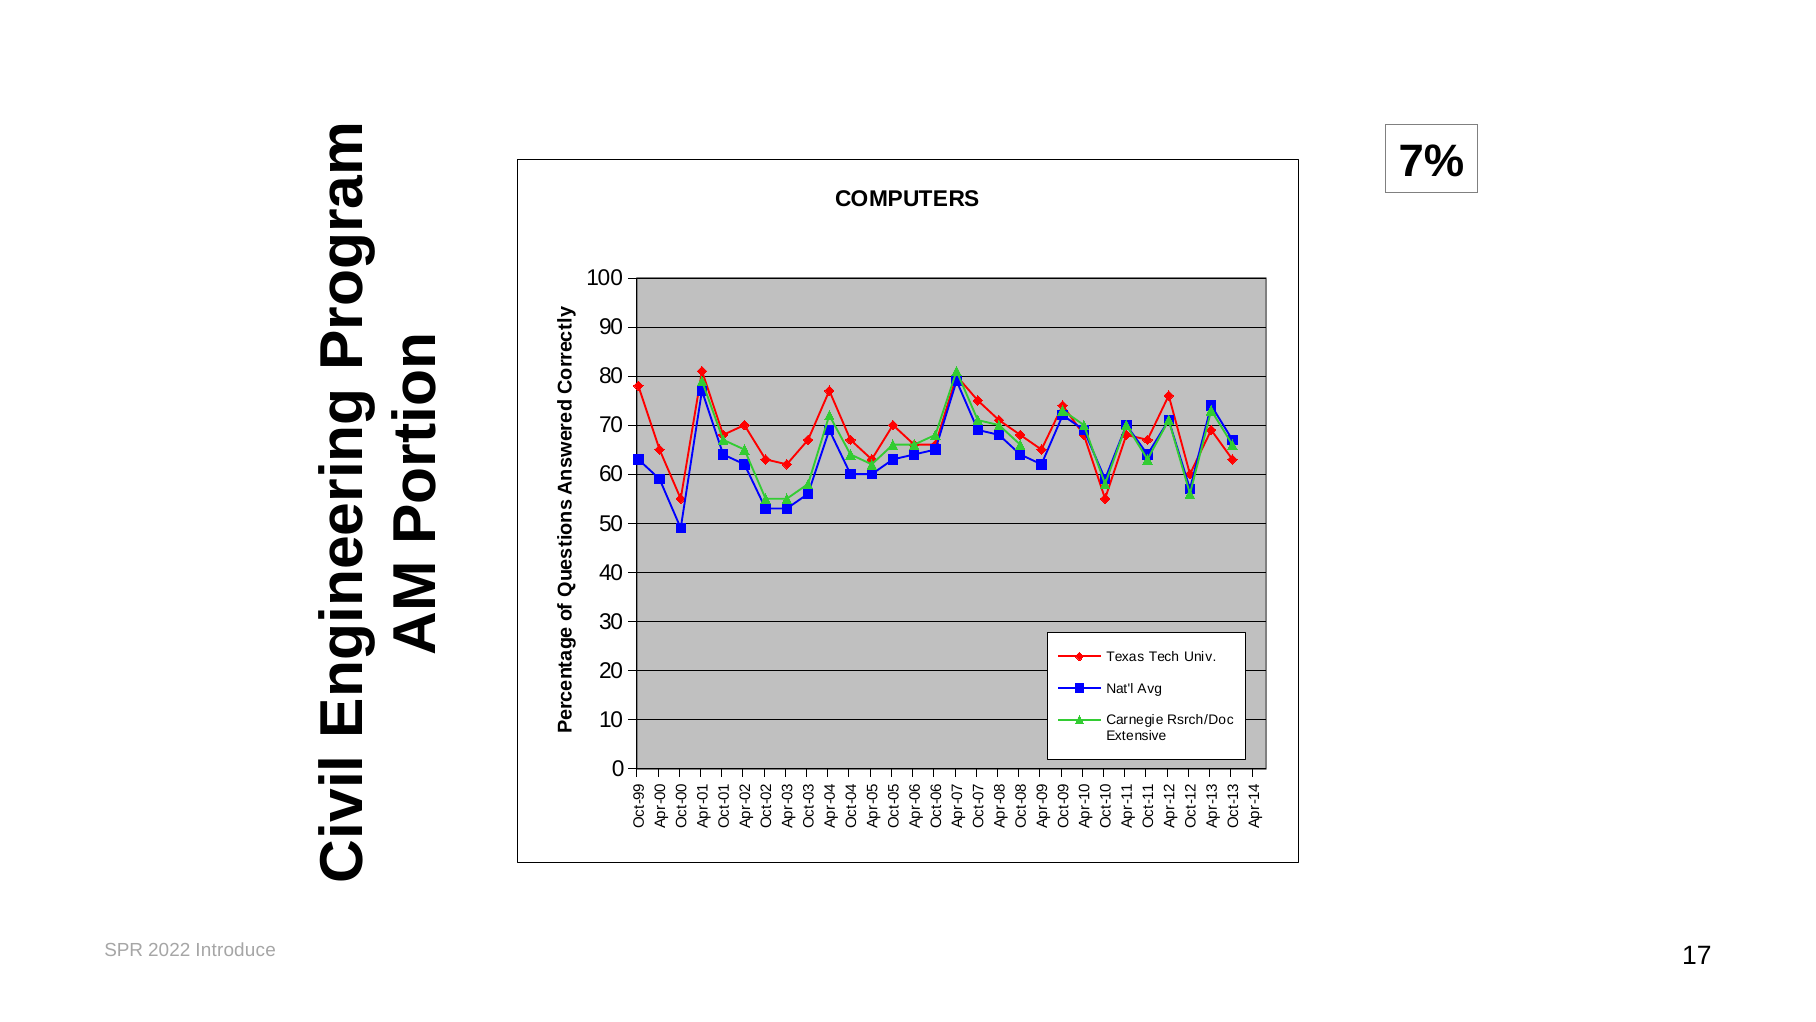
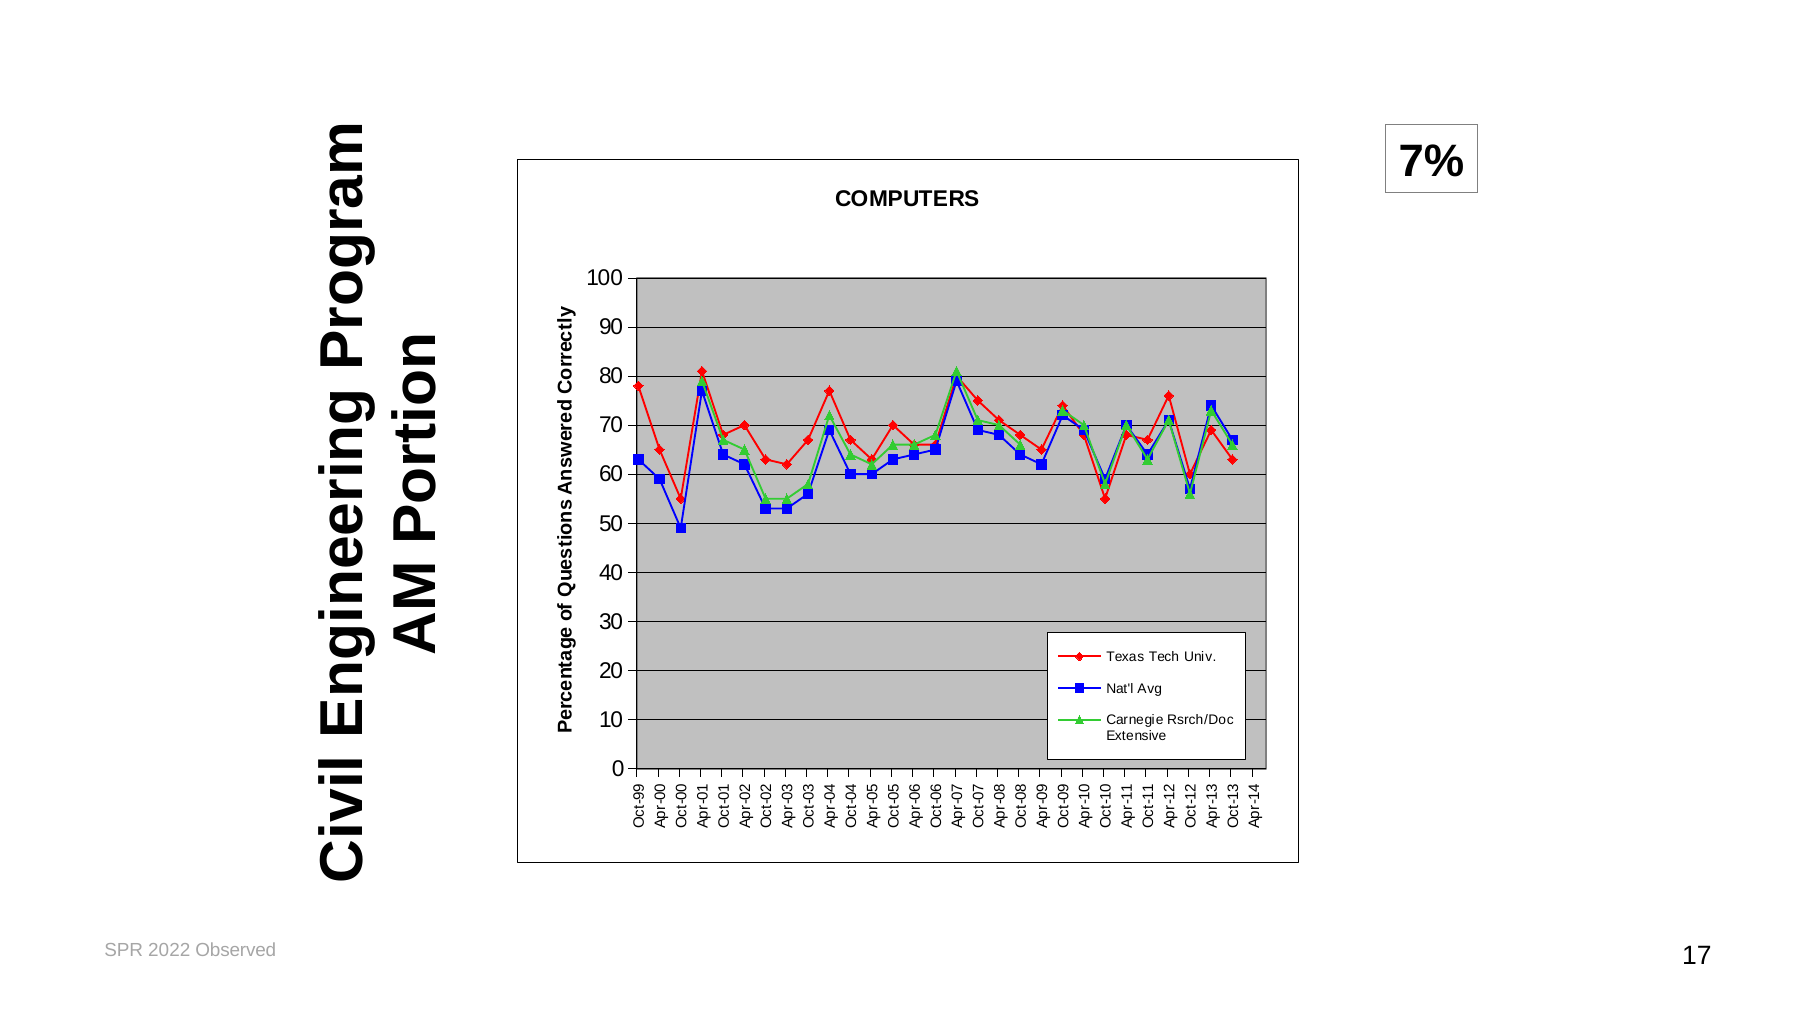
Introduce: Introduce -> Observed
